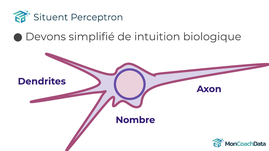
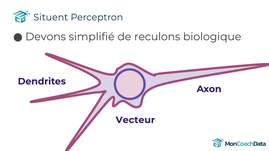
intuition: intuition -> reculons
Nombre: Nombre -> Vecteur
